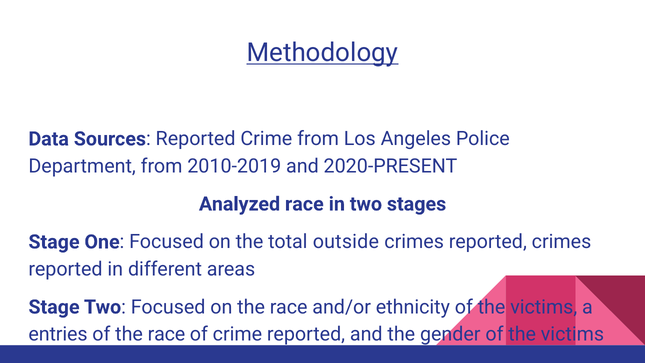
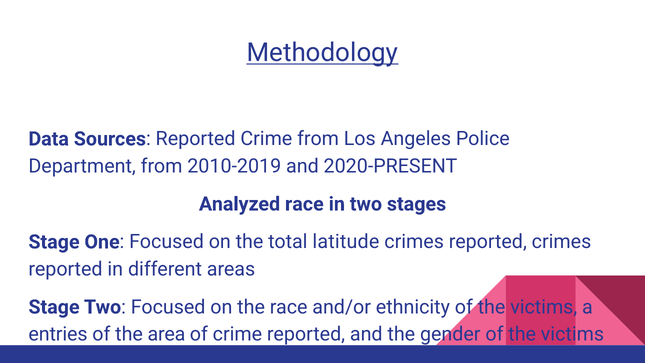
outside: outside -> latitude
of the race: race -> area
